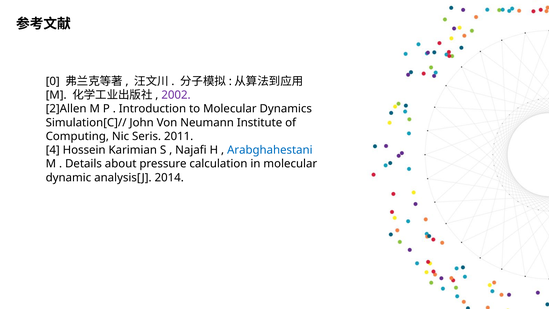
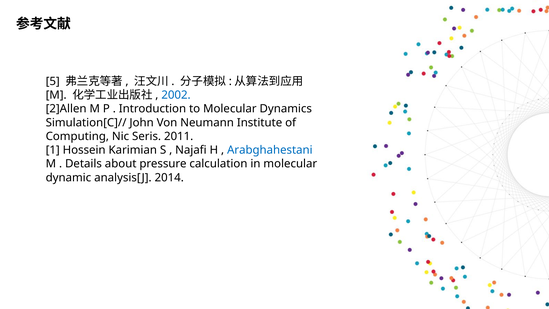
0: 0 -> 5
2002 colour: purple -> blue
4: 4 -> 1
